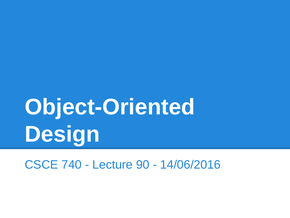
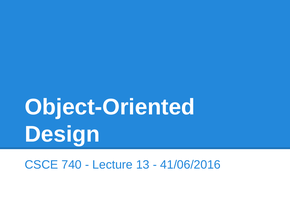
90: 90 -> 13
14/06/2016: 14/06/2016 -> 41/06/2016
